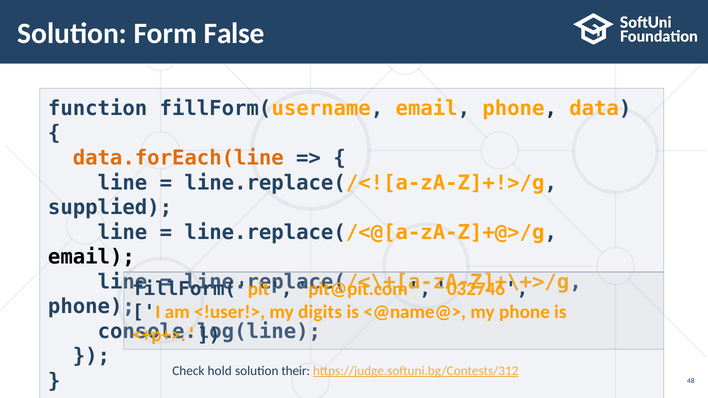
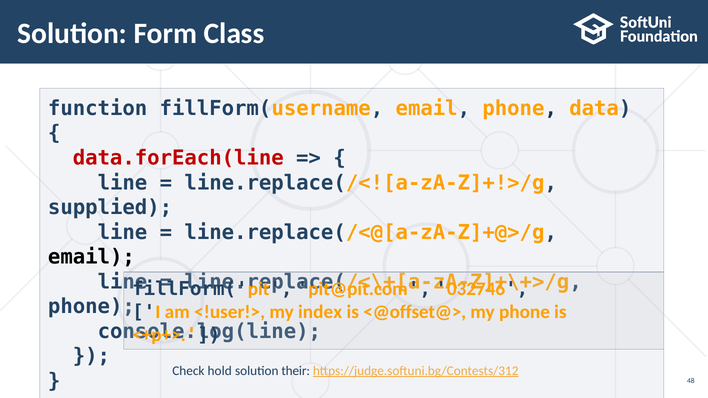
False: False -> Class
data.forEach(line colour: orange -> red
digits: digits -> index
<@name@>: <@name@> -> <@offset@>
